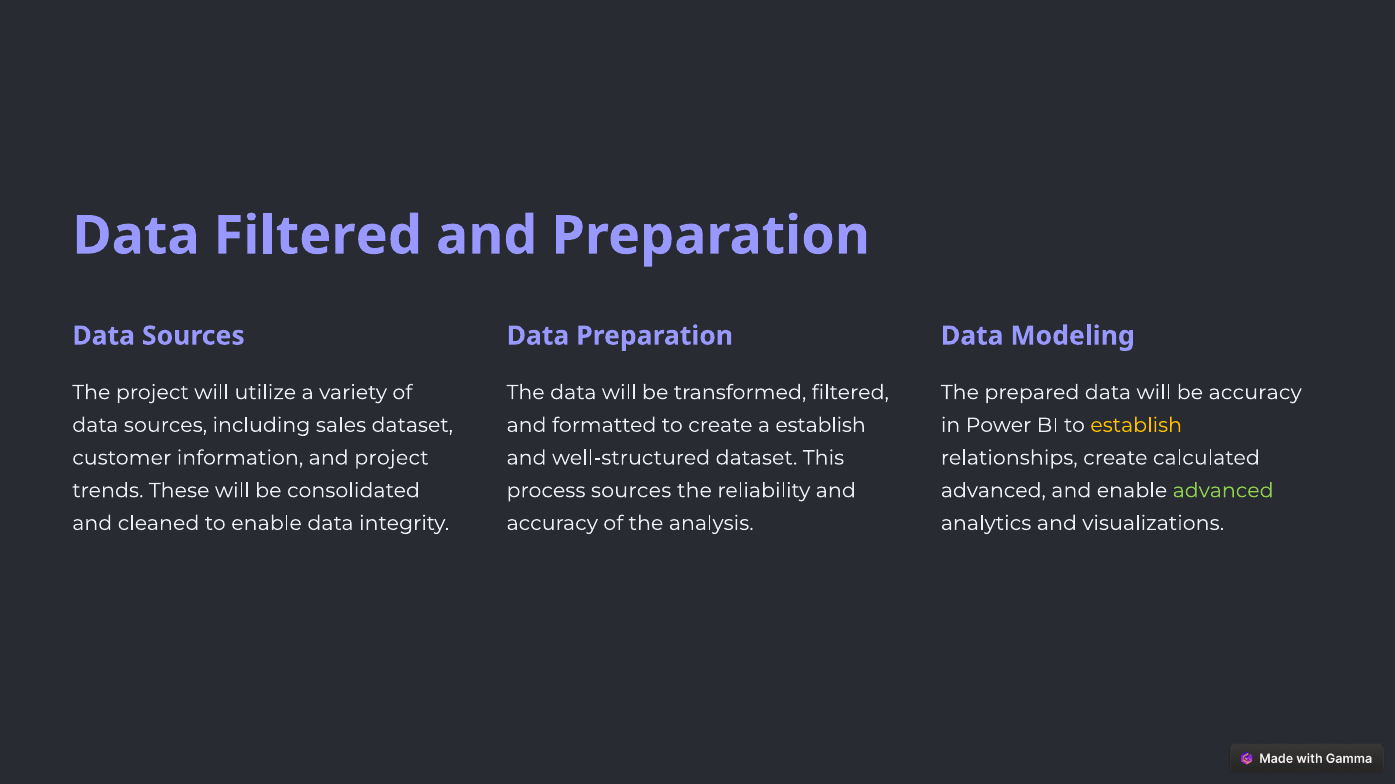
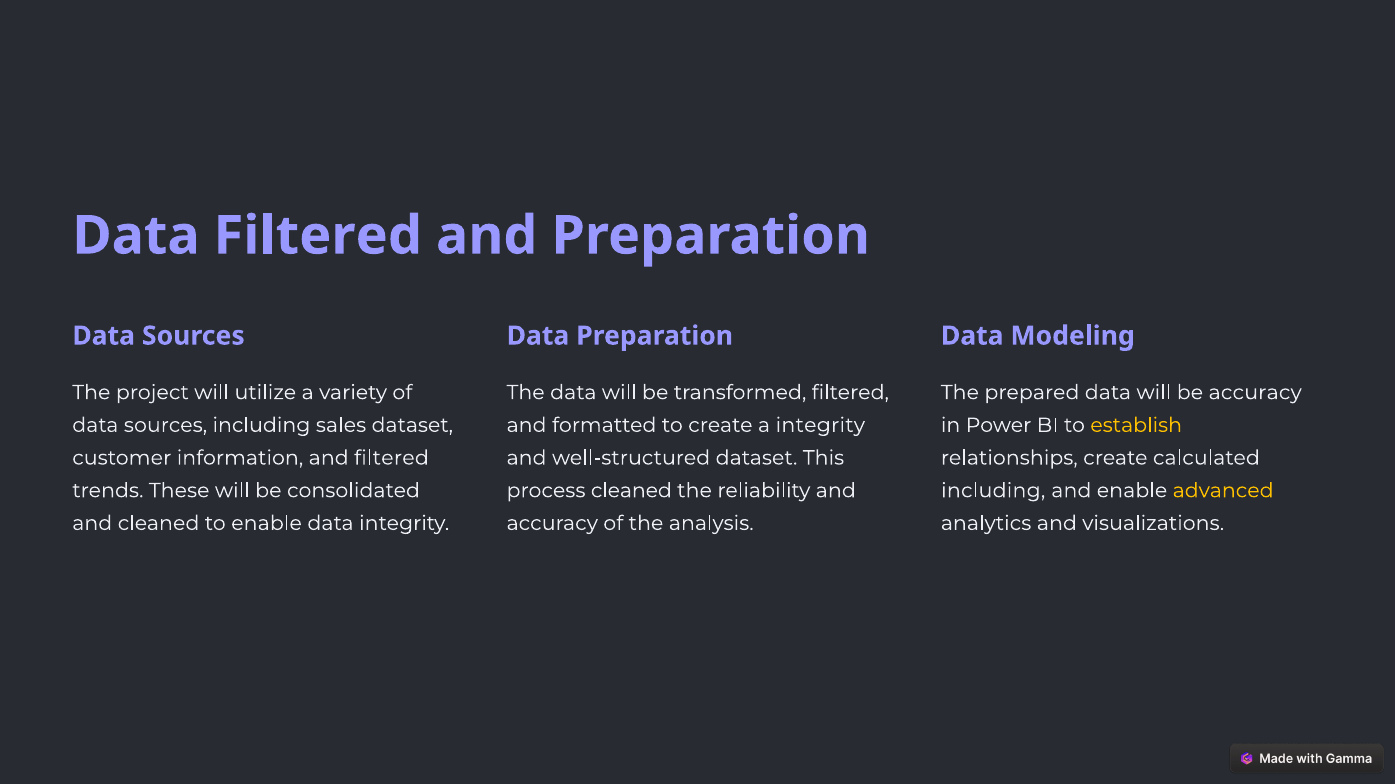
a establish: establish -> integrity
and project: project -> filtered
process sources: sources -> cleaned
advanced at (993, 491): advanced -> including
advanced at (1223, 491) colour: light green -> yellow
